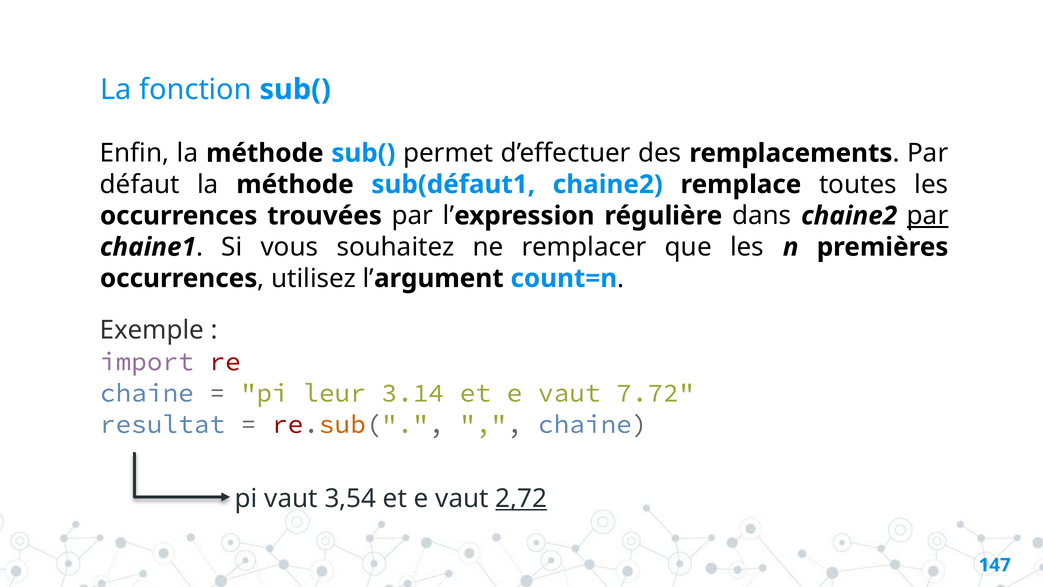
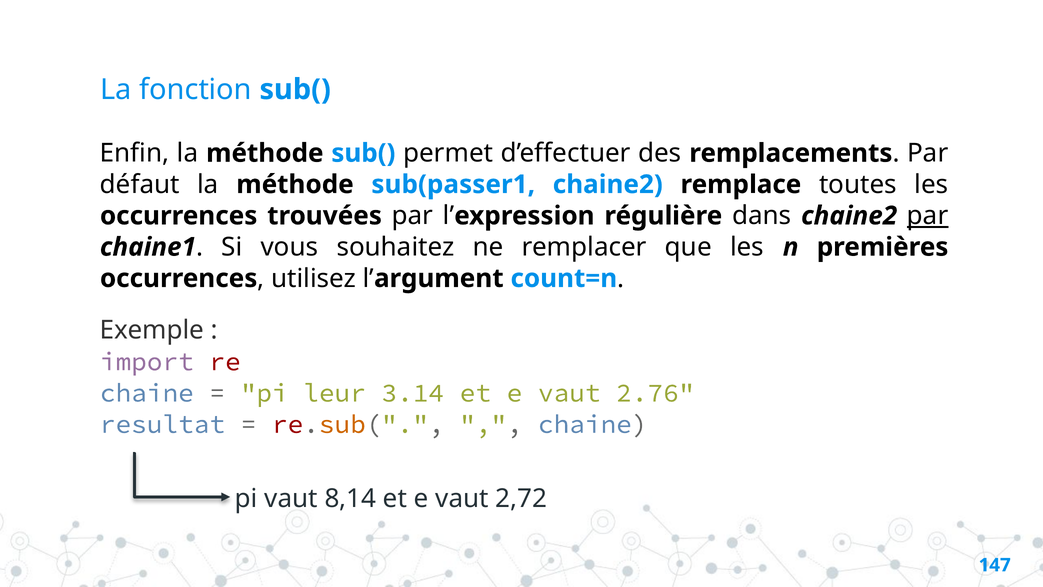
sub(défaut1: sub(défaut1 -> sub(passer1
7.72: 7.72 -> 2.76
3,54: 3,54 -> 8,14
2,72 underline: present -> none
